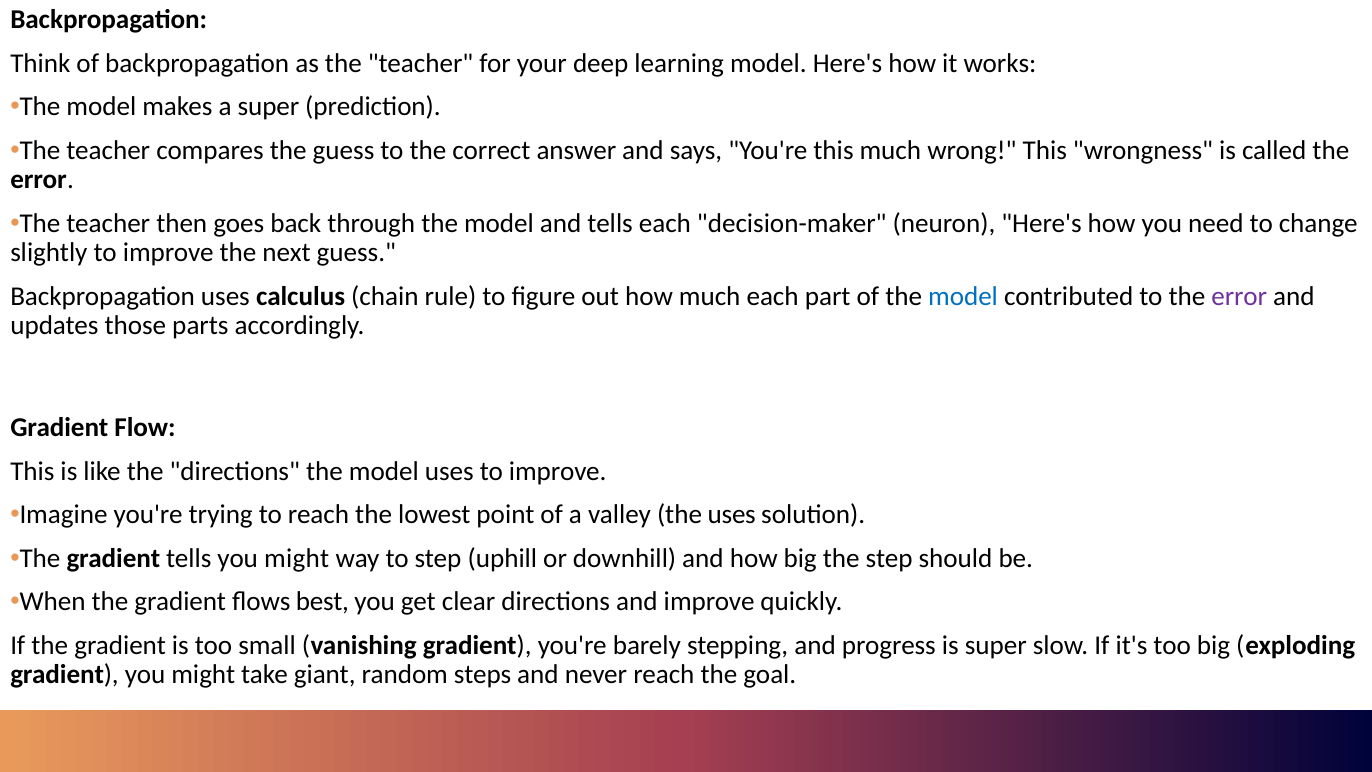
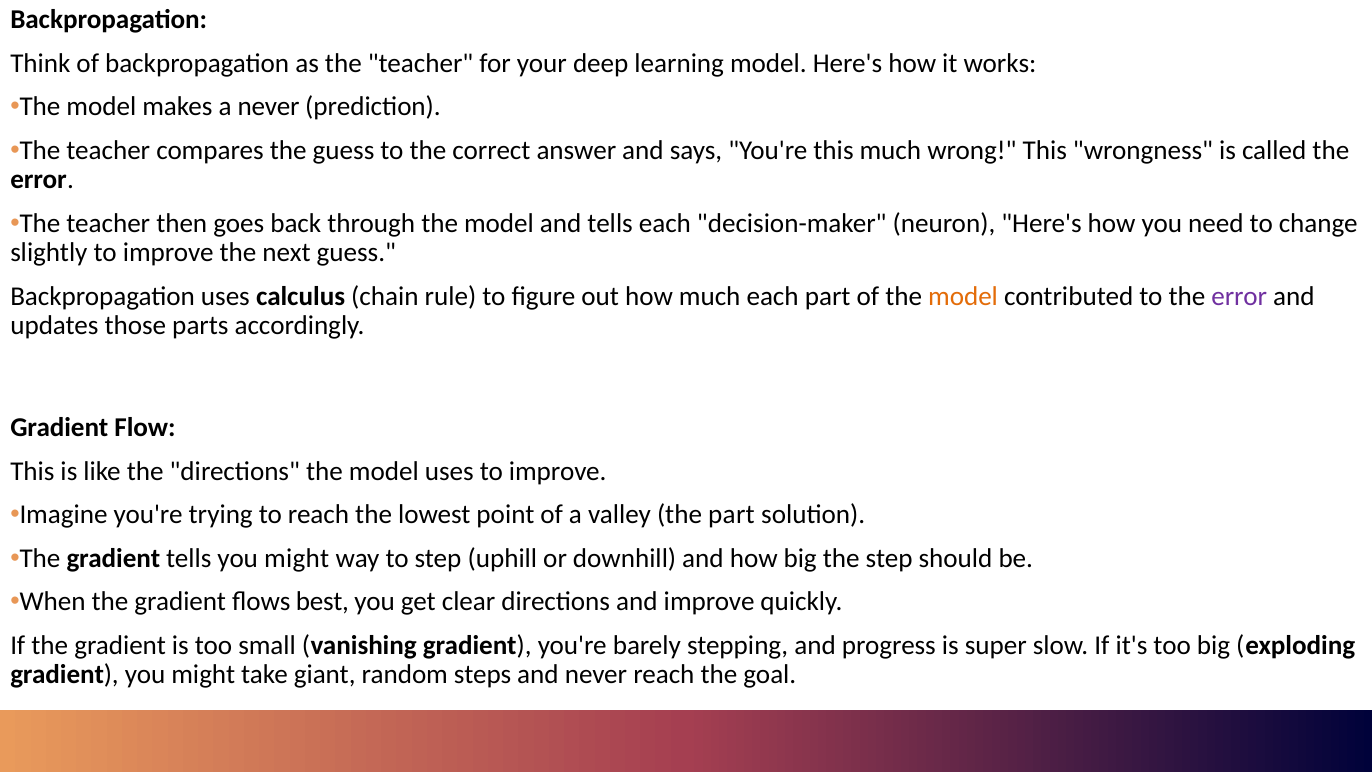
a super: super -> never
model at (963, 296) colour: blue -> orange
the uses: uses -> part
